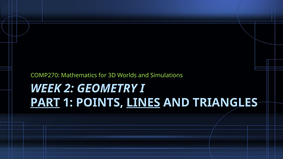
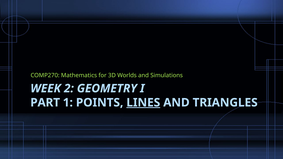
PART underline: present -> none
